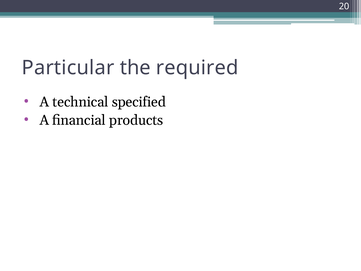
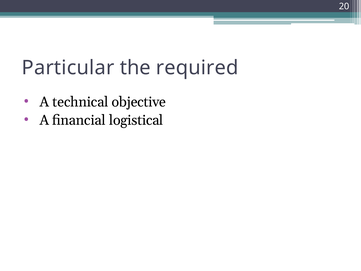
specified: specified -> objective
products: products -> logistical
